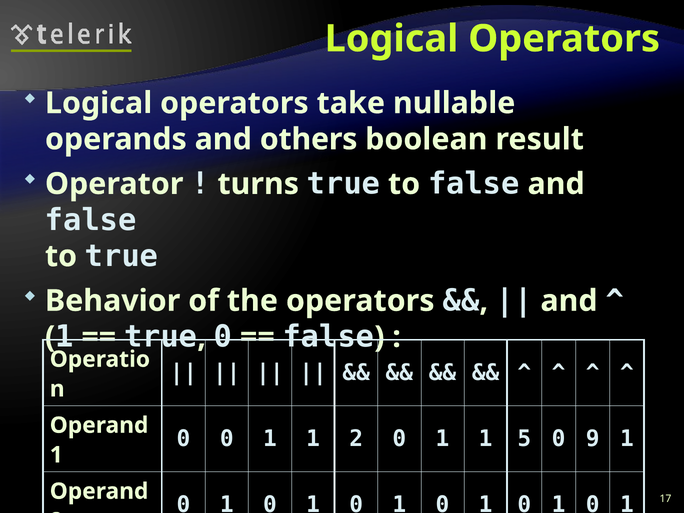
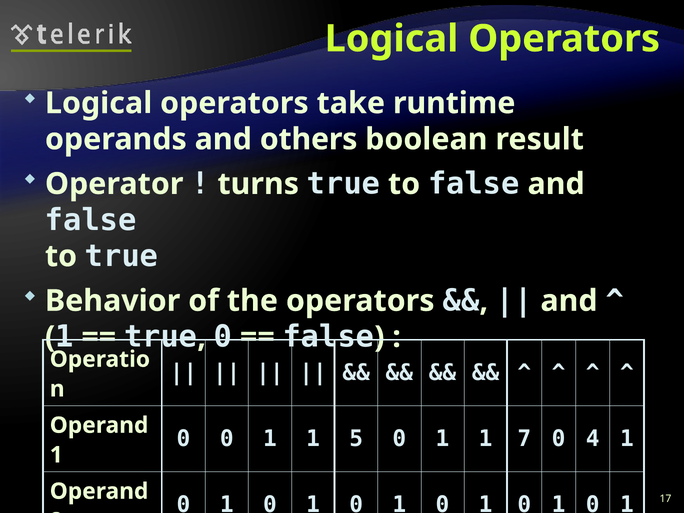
nullable: nullable -> runtime
1 2: 2 -> 5
5: 5 -> 7
9: 9 -> 4
